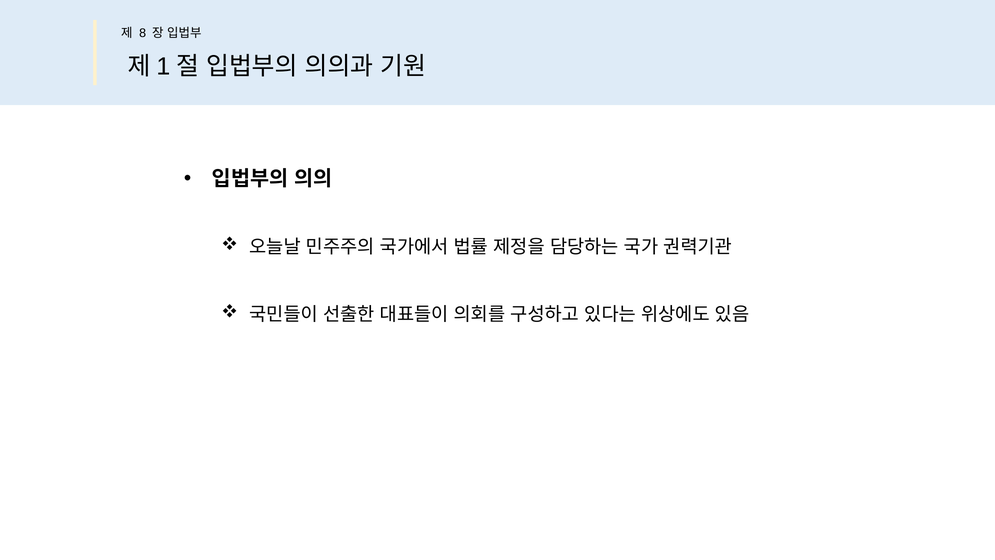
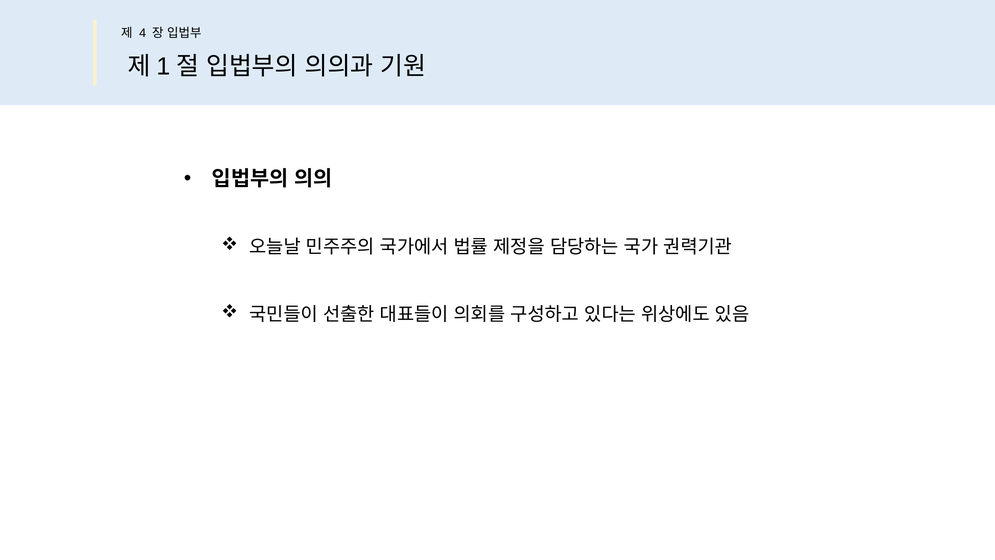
8: 8 -> 4
